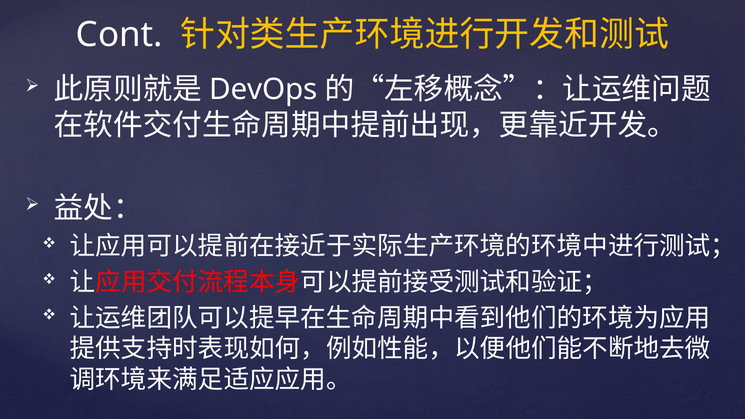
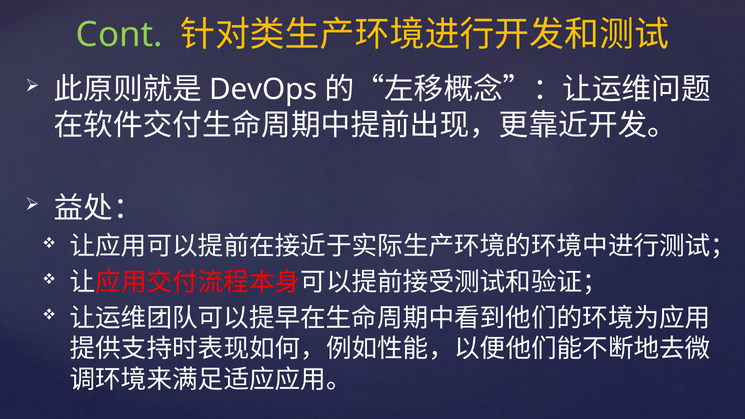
Cont colour: white -> light green
